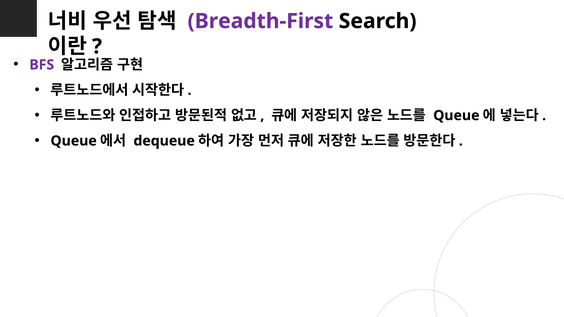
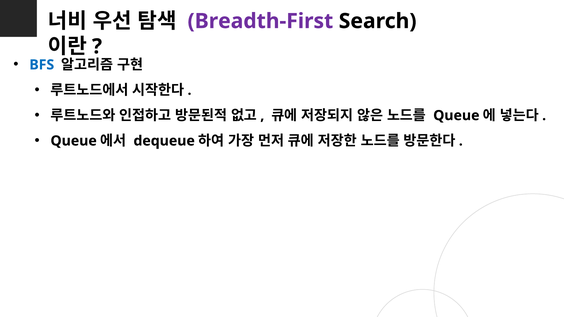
BFS colour: purple -> blue
